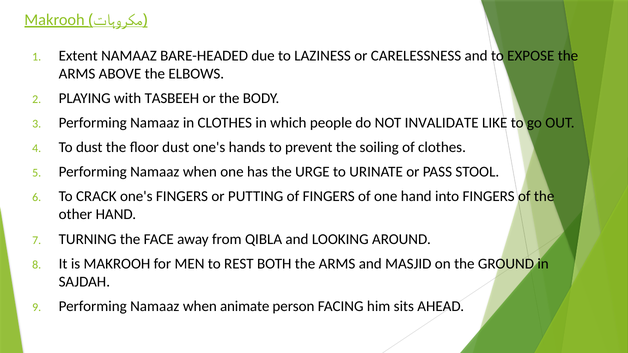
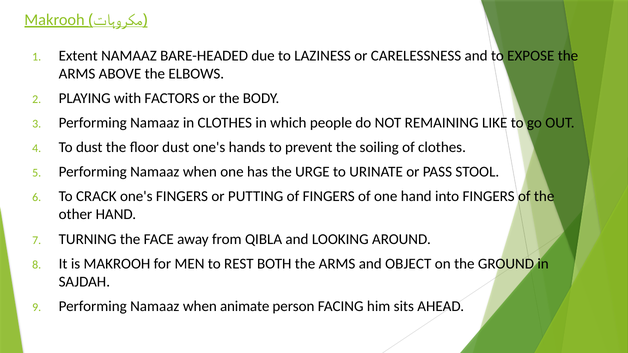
TASBEEH: TASBEEH -> FACTORS
INVALIDATE: INVALIDATE -> REMAINING
MASJID: MASJID -> OBJECT
